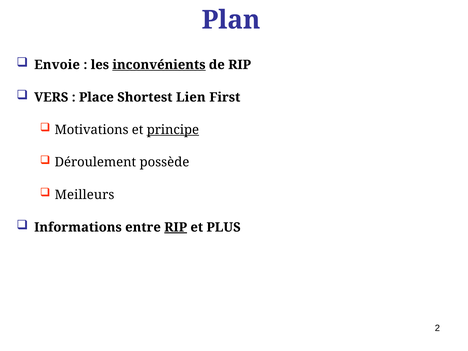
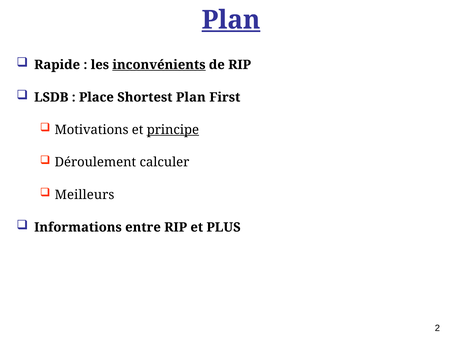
Plan at (231, 20) underline: none -> present
Envoie: Envoie -> Rapide
VERS: VERS -> LSDB
Shortest Lien: Lien -> Plan
possède: possède -> calculer
RIP at (176, 227) underline: present -> none
